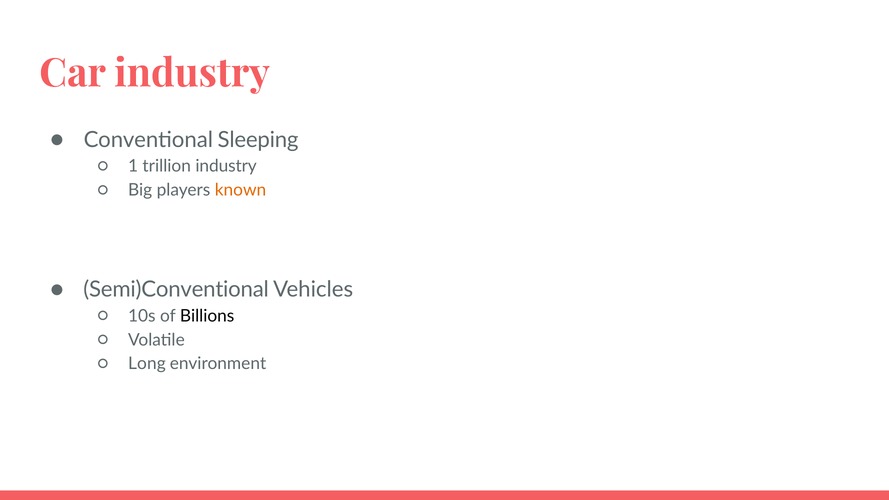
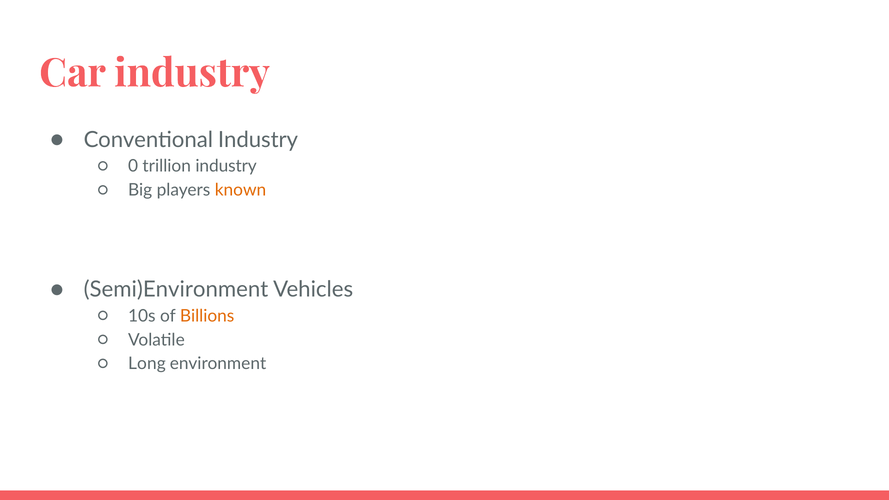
Conventional Sleeping: Sleeping -> Industry
1: 1 -> 0
Semi)Conventional: Semi)Conventional -> Semi)Environment
Billions colour: black -> orange
